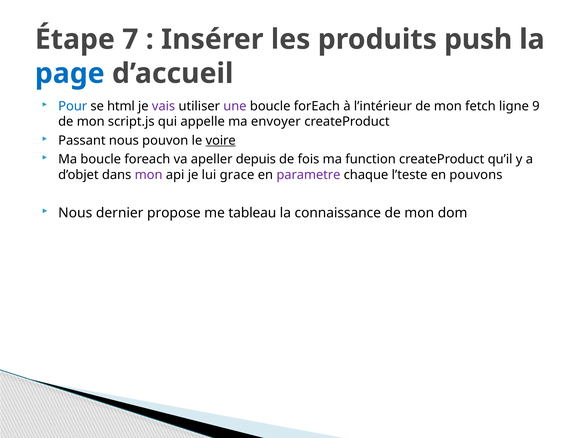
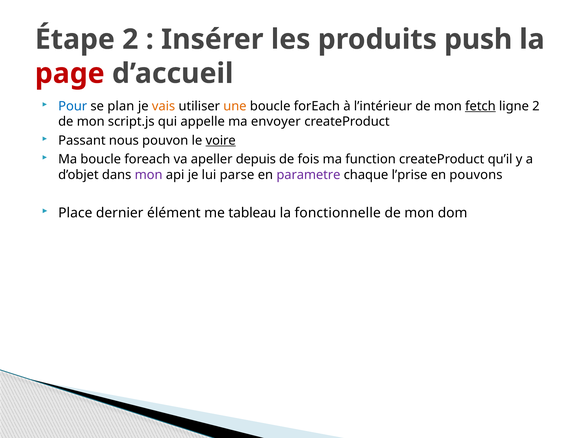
Étape 7: 7 -> 2
page colour: blue -> red
html: html -> plan
vais colour: purple -> orange
une colour: purple -> orange
fetch underline: none -> present
ligne 9: 9 -> 2
grace: grace -> parse
l’teste: l’teste -> l’prise
Nous at (75, 213): Nous -> Place
propose: propose -> élément
connaissance: connaissance -> fonctionnelle
